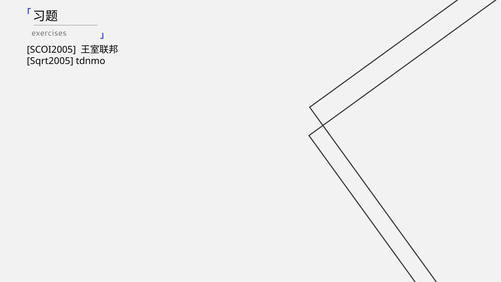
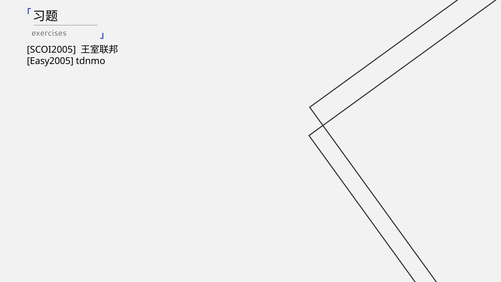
Sqrt2005: Sqrt2005 -> Easy2005
